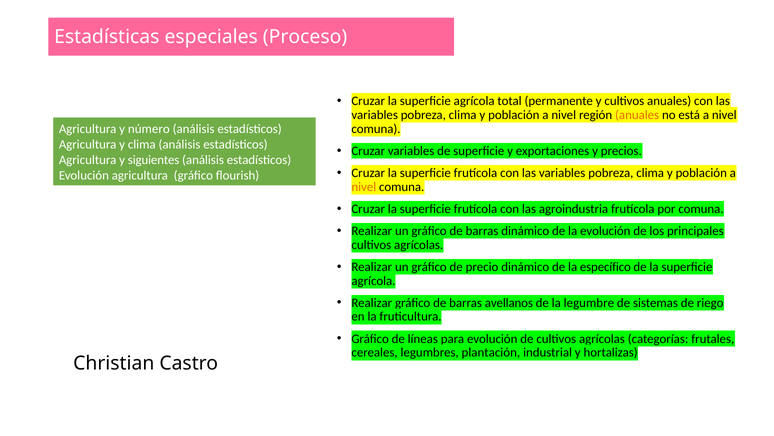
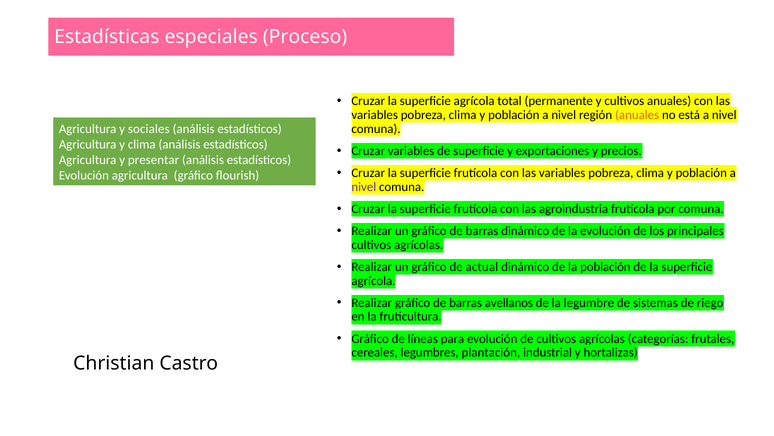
número: número -> sociales
siguientes: siguientes -> presentar
nivel at (364, 187) colour: orange -> purple
precio: precio -> actual
la específico: específico -> población
